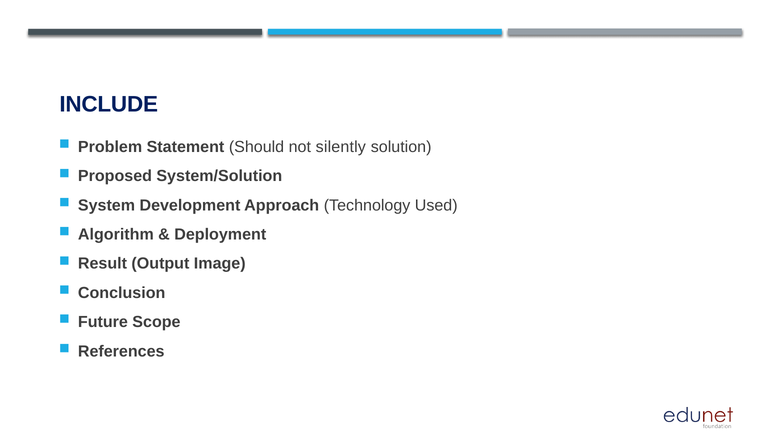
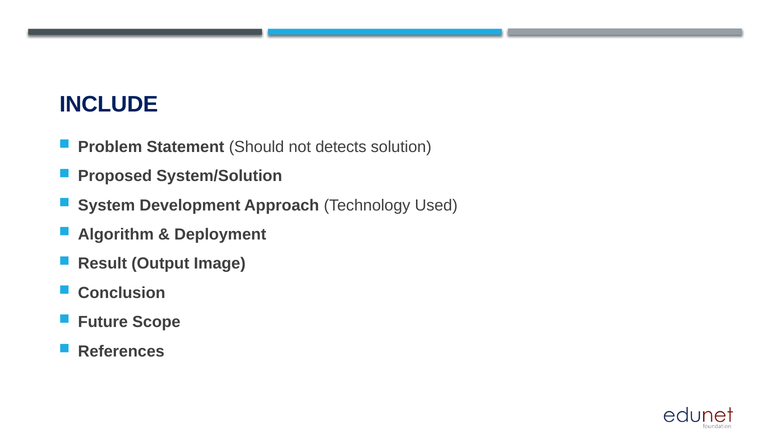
silently: silently -> detects
